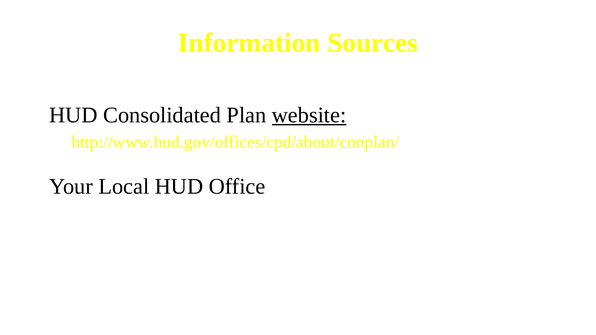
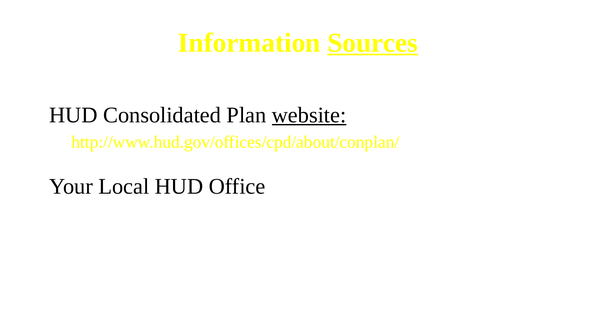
Sources underline: none -> present
